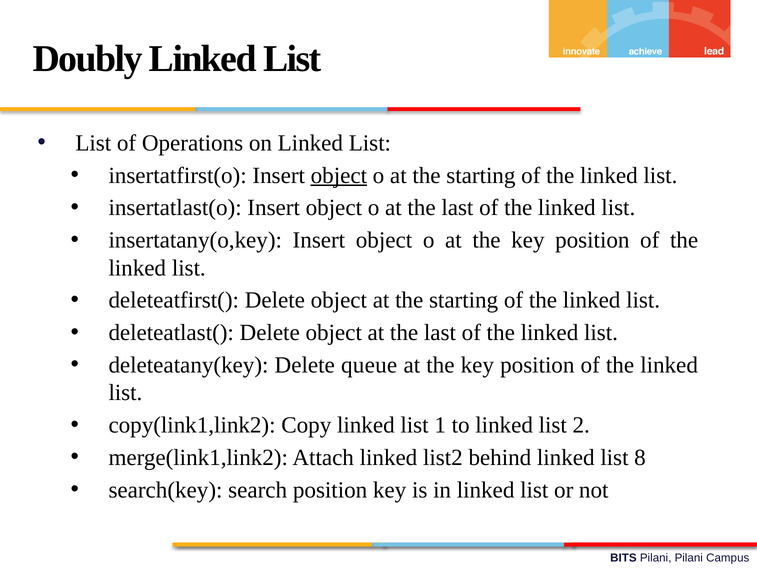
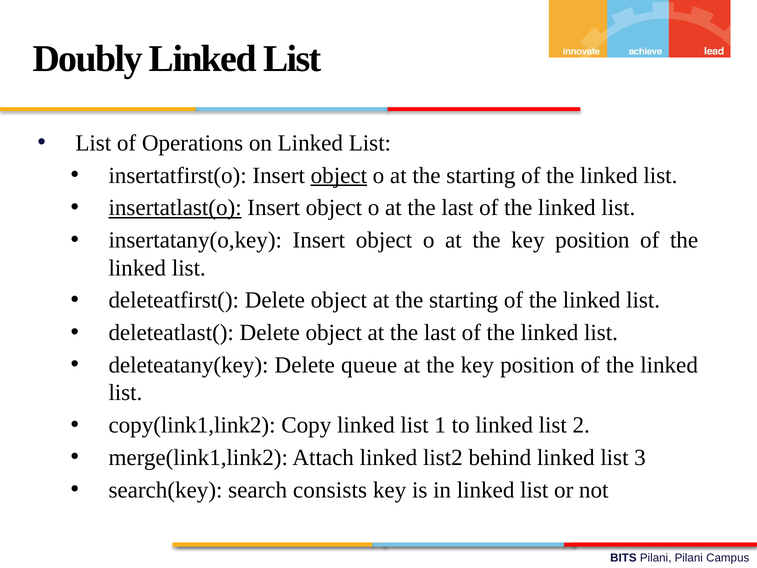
insertatlast(o underline: none -> present
8: 8 -> 3
search position: position -> consists
